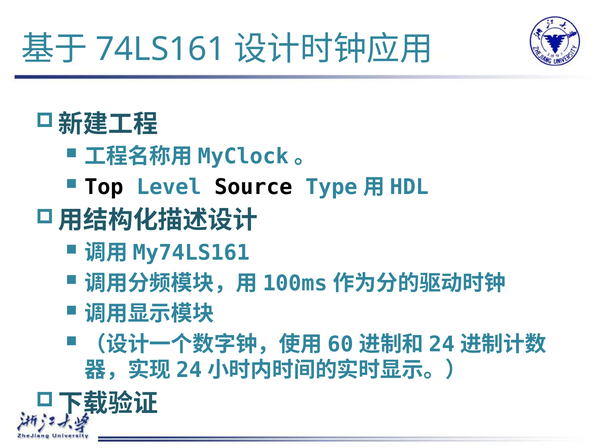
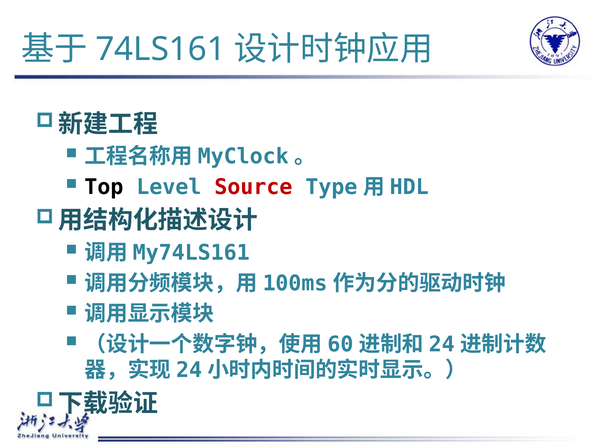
Source colour: black -> red
